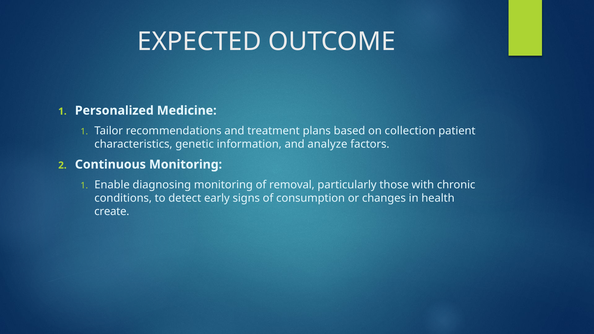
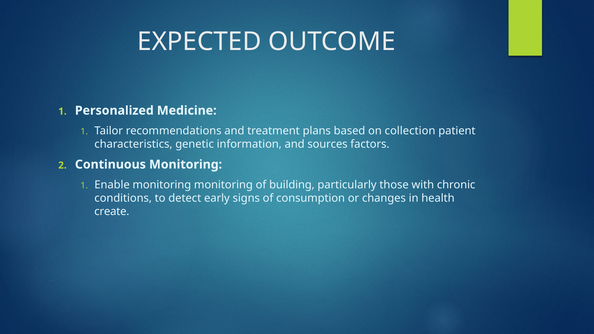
analyze: analyze -> sources
Enable diagnosing: diagnosing -> monitoring
removal: removal -> building
